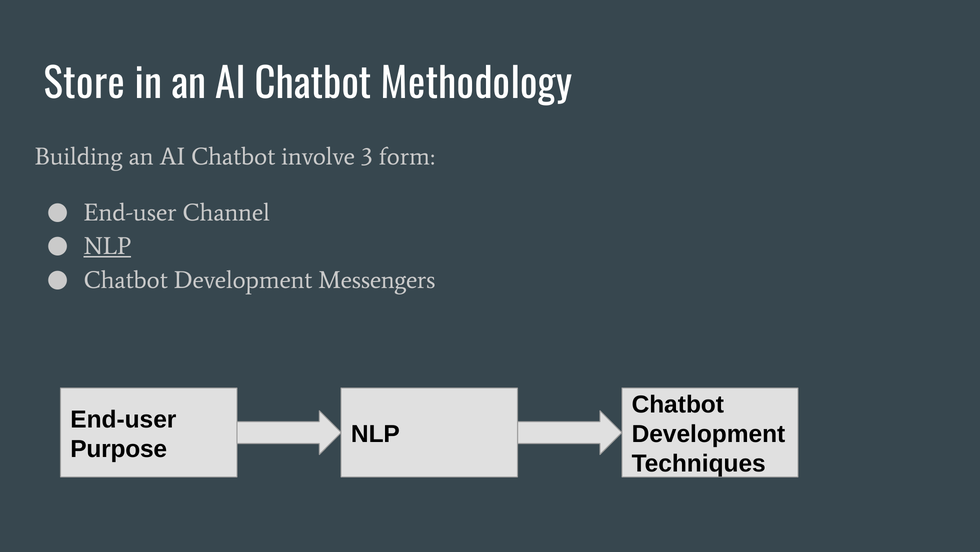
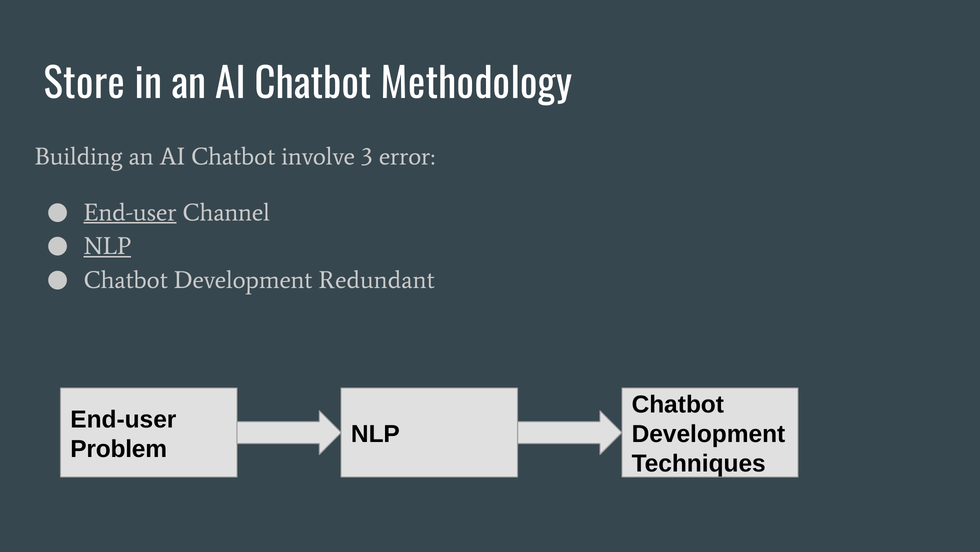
form: form -> error
End-user at (130, 212) underline: none -> present
Messengers: Messengers -> Redundant
Purpose: Purpose -> Problem
